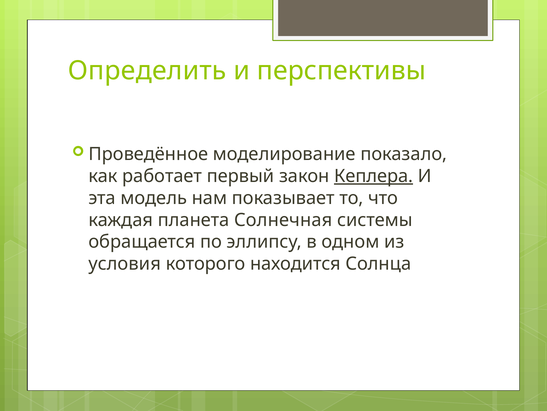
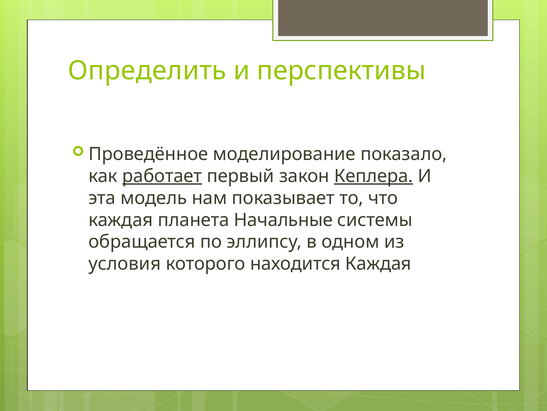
работает underline: none -> present
Солнечная: Солнечная -> Начальные
находится Солнца: Солнца -> Каждая
